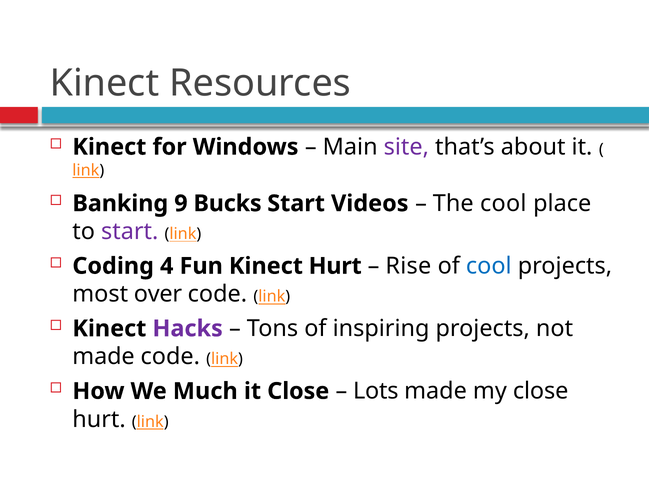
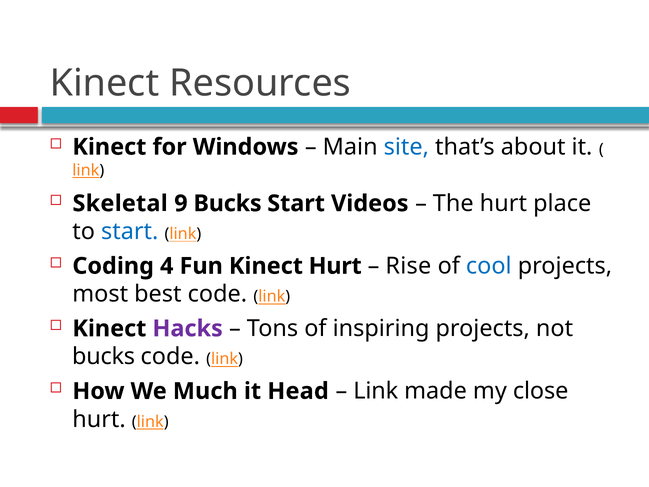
site colour: purple -> blue
Banking: Banking -> Skeletal
The cool: cool -> hurt
start at (130, 231) colour: purple -> blue
over: over -> best
made at (104, 357): made -> bucks
it Close: Close -> Head
Lots at (376, 391): Lots -> Link
